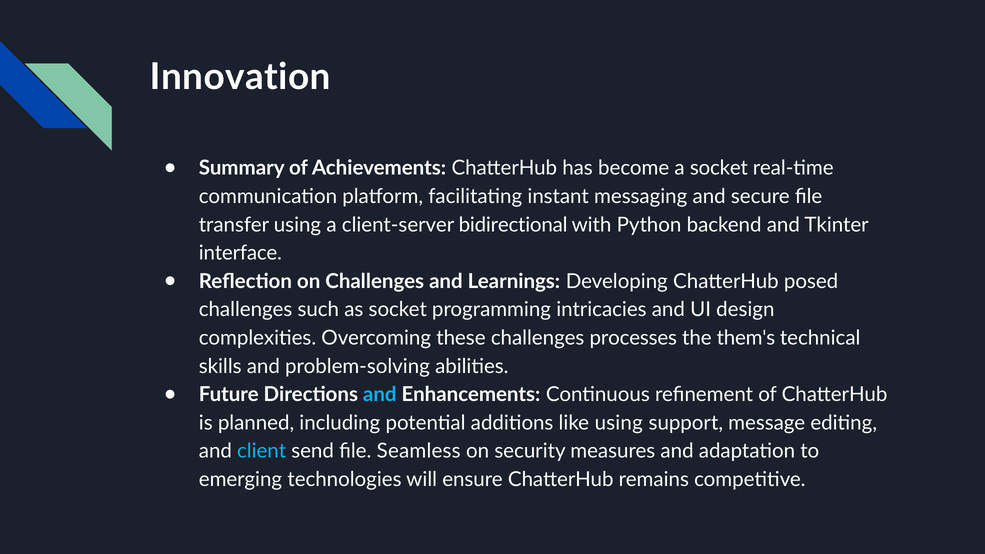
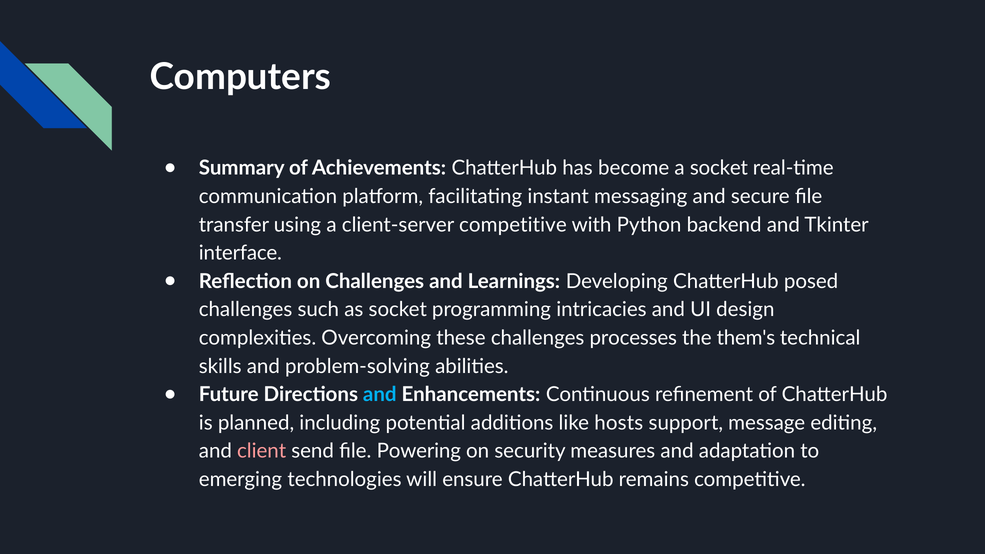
Innovation: Innovation -> Computers
client-server bidirectional: bidirectional -> competitive
like using: using -> hosts
client colour: light blue -> pink
Seamless: Seamless -> Powering
